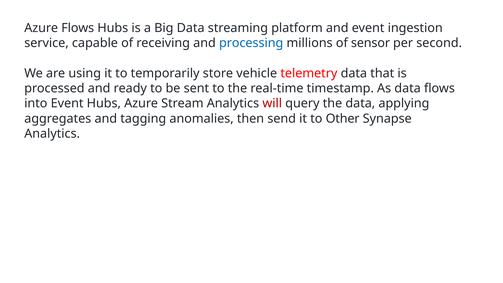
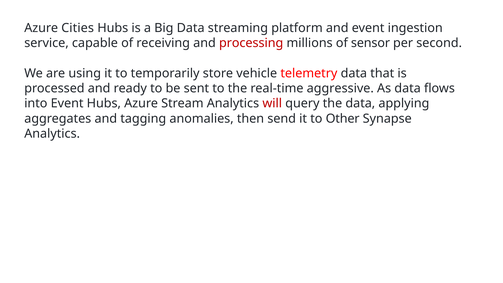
Azure Flows: Flows -> Cities
processing colour: blue -> red
timestamp: timestamp -> aggressive
